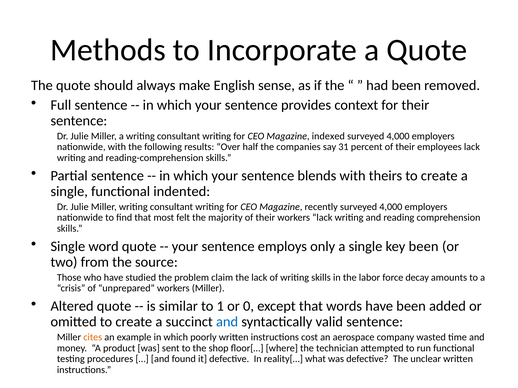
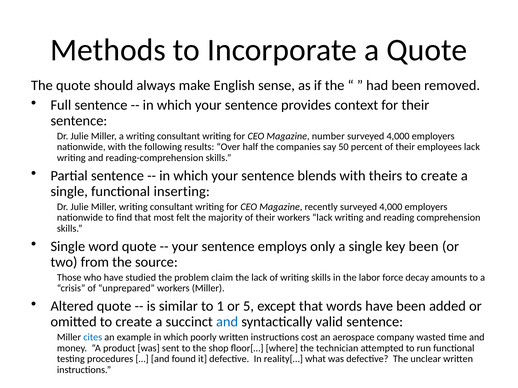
indexed: indexed -> number
31: 31 -> 50
indented: indented -> inserting
0: 0 -> 5
cites colour: orange -> blue
